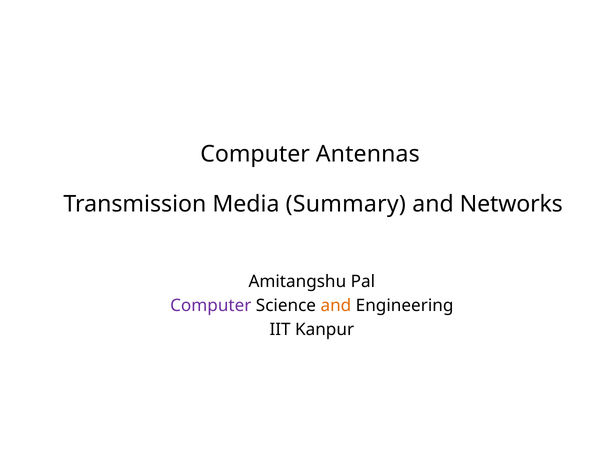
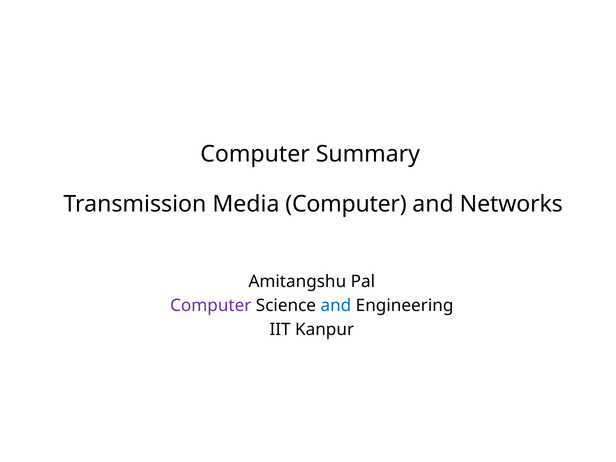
Antennas: Antennas -> Summary
Media Summary: Summary -> Computer
and at (336, 305) colour: orange -> blue
